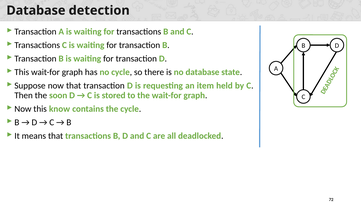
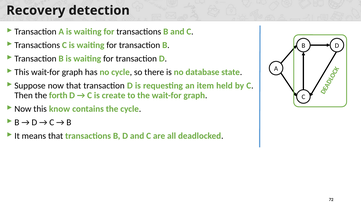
Database at (36, 10): Database -> Recovery
soon: soon -> forth
stored: stored -> create
